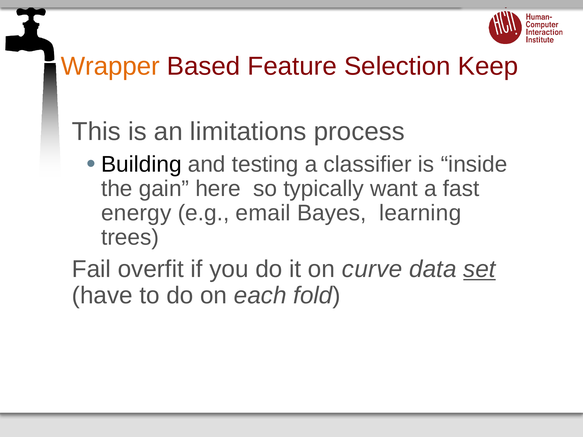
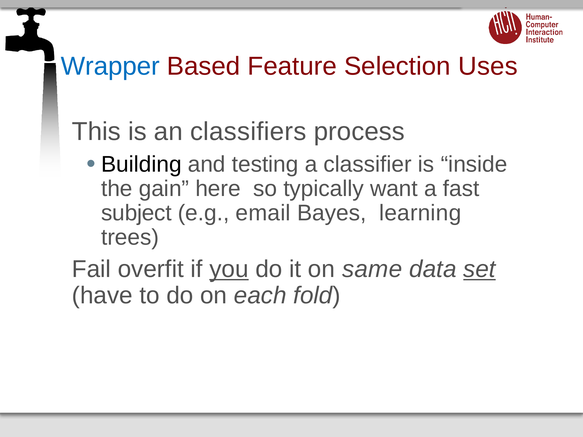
Wrapper colour: orange -> blue
Keep: Keep -> Uses
limitations: limitations -> classifiers
energy: energy -> subject
you underline: none -> present
curve: curve -> same
